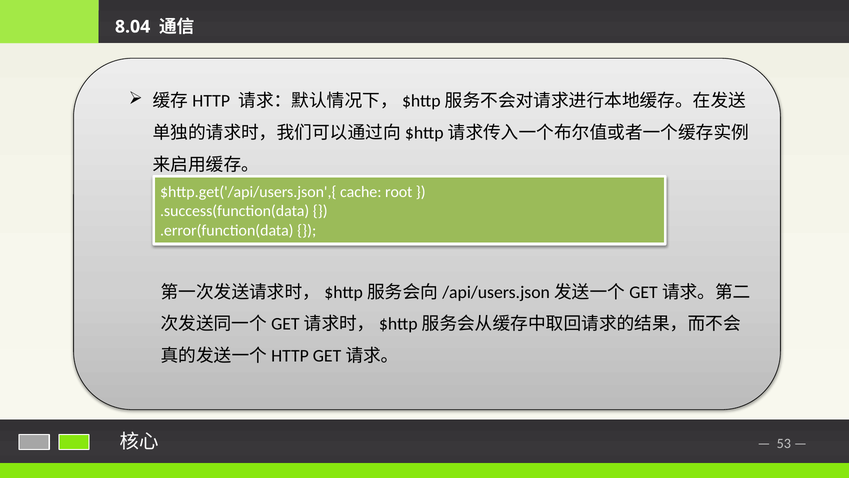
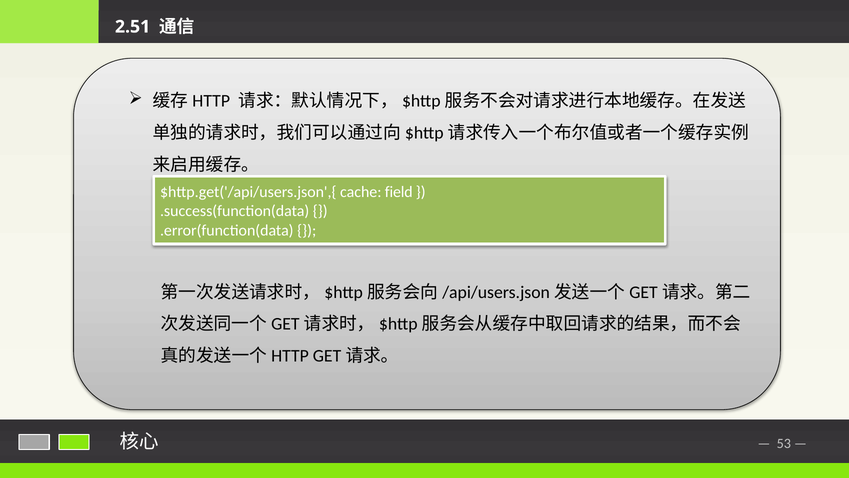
8.04: 8.04 -> 2.51
root: root -> field
